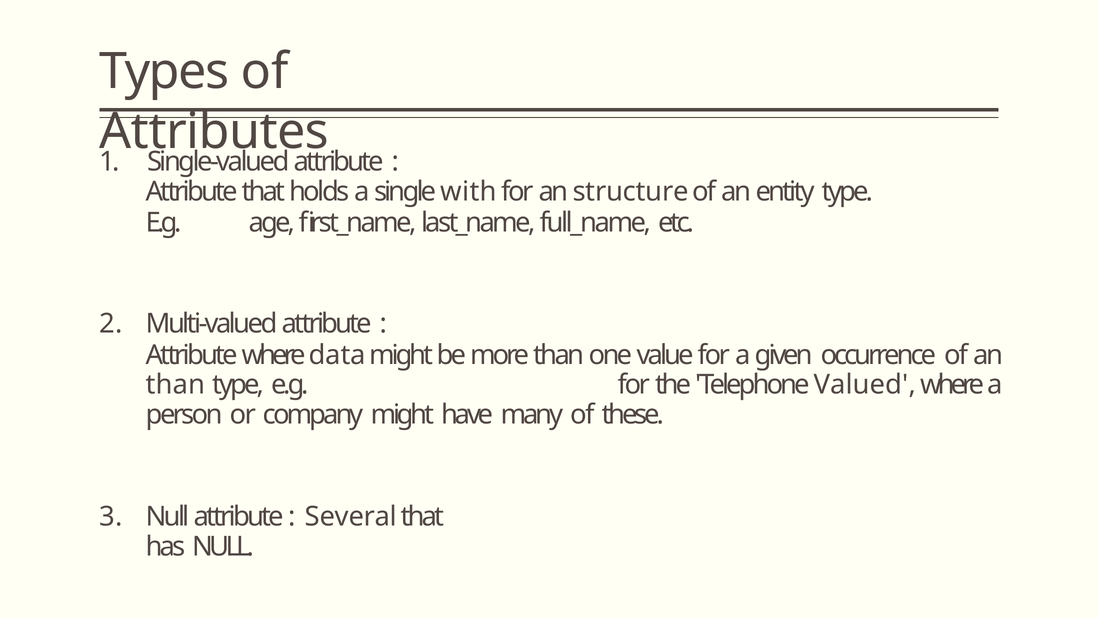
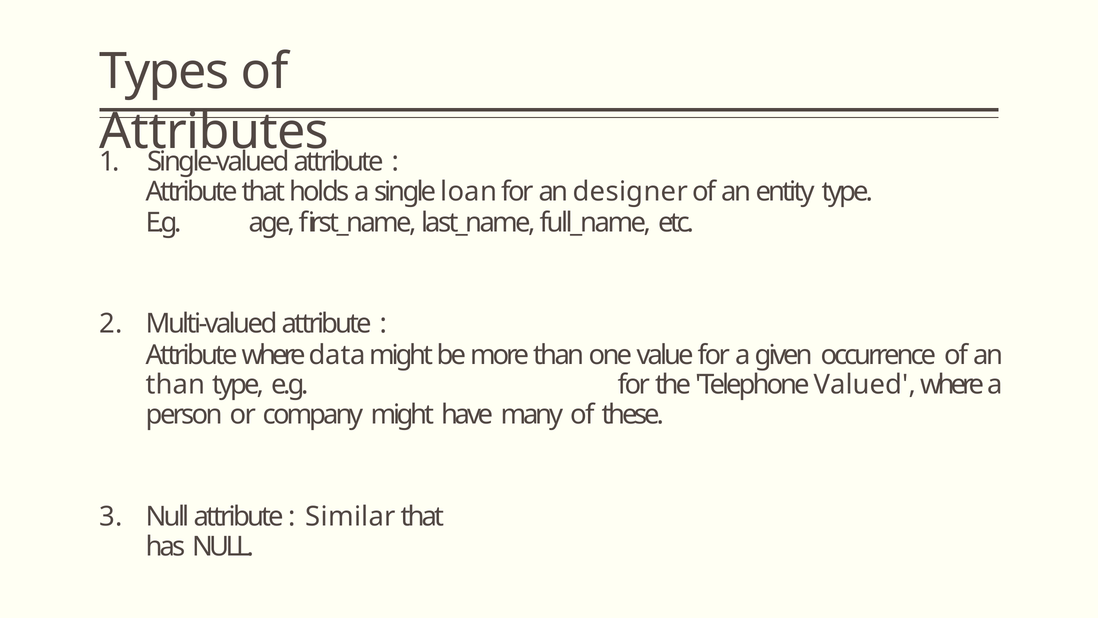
with: with -> loan
structure: structure -> designer
Several: Several -> Similar
